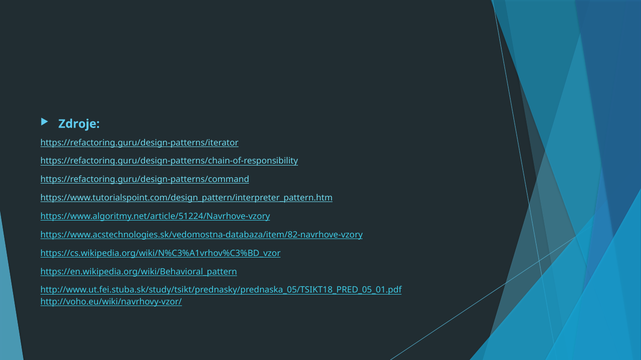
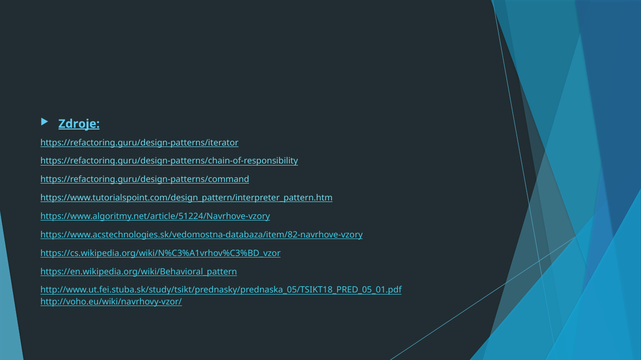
Zdroje underline: none -> present
